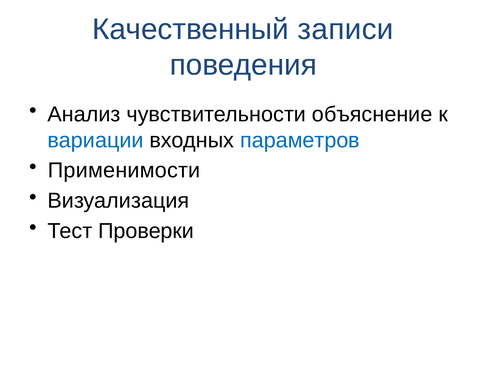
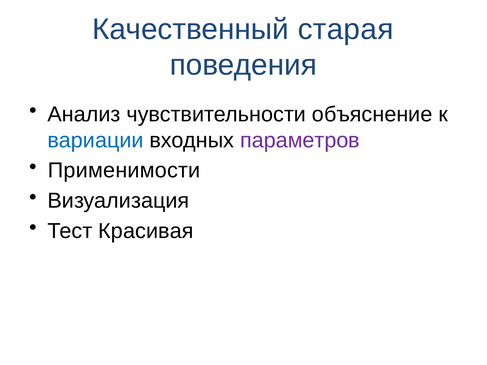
записи: записи -> старая
параметров colour: blue -> purple
Проверки: Проверки -> Красивая
